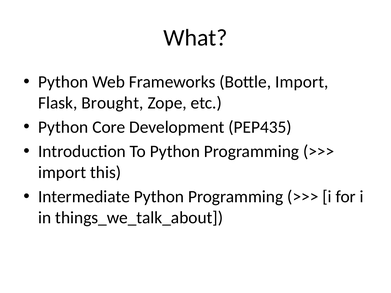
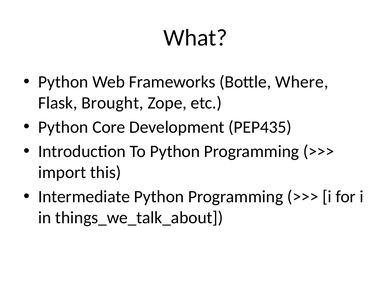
Bottle Import: Import -> Where
